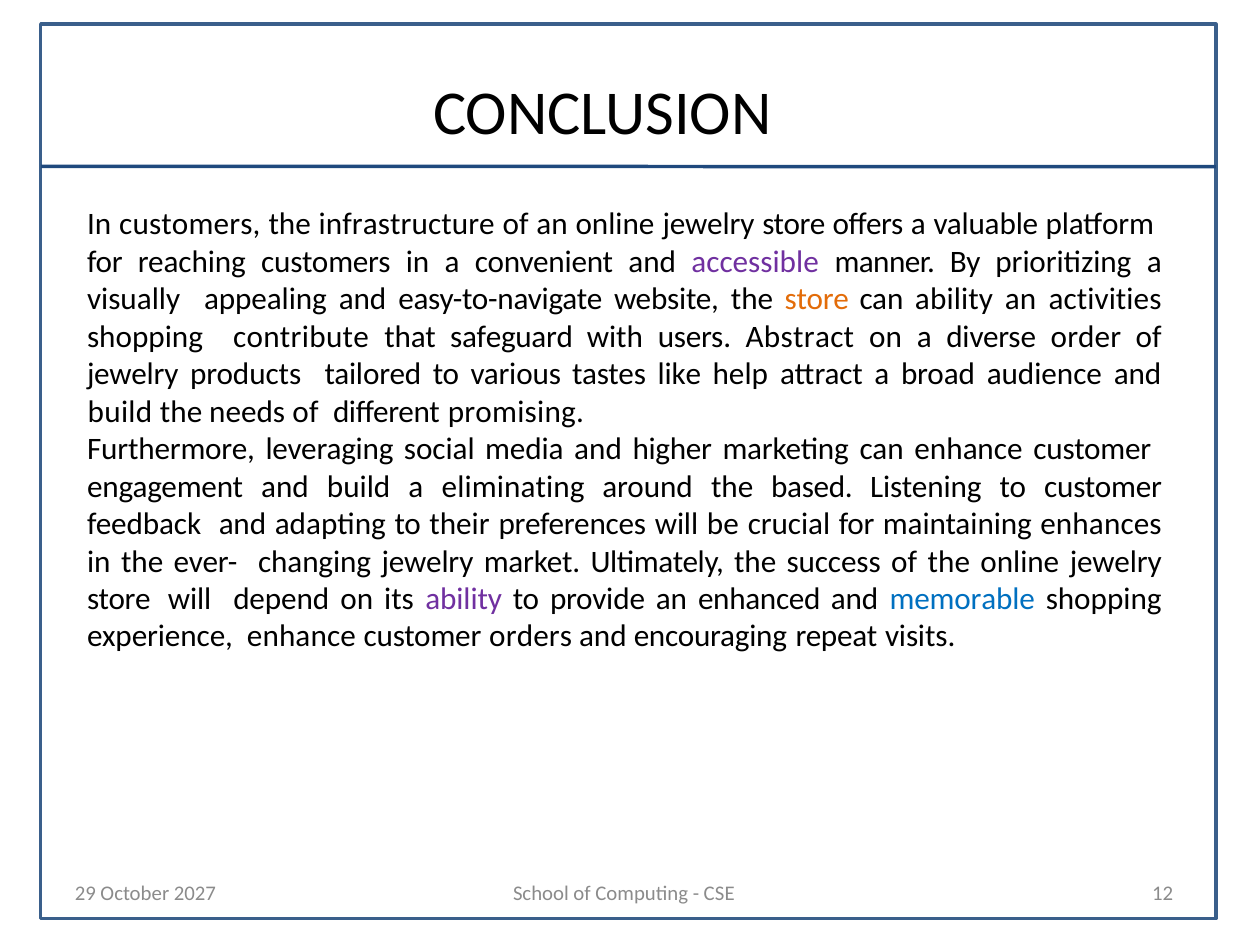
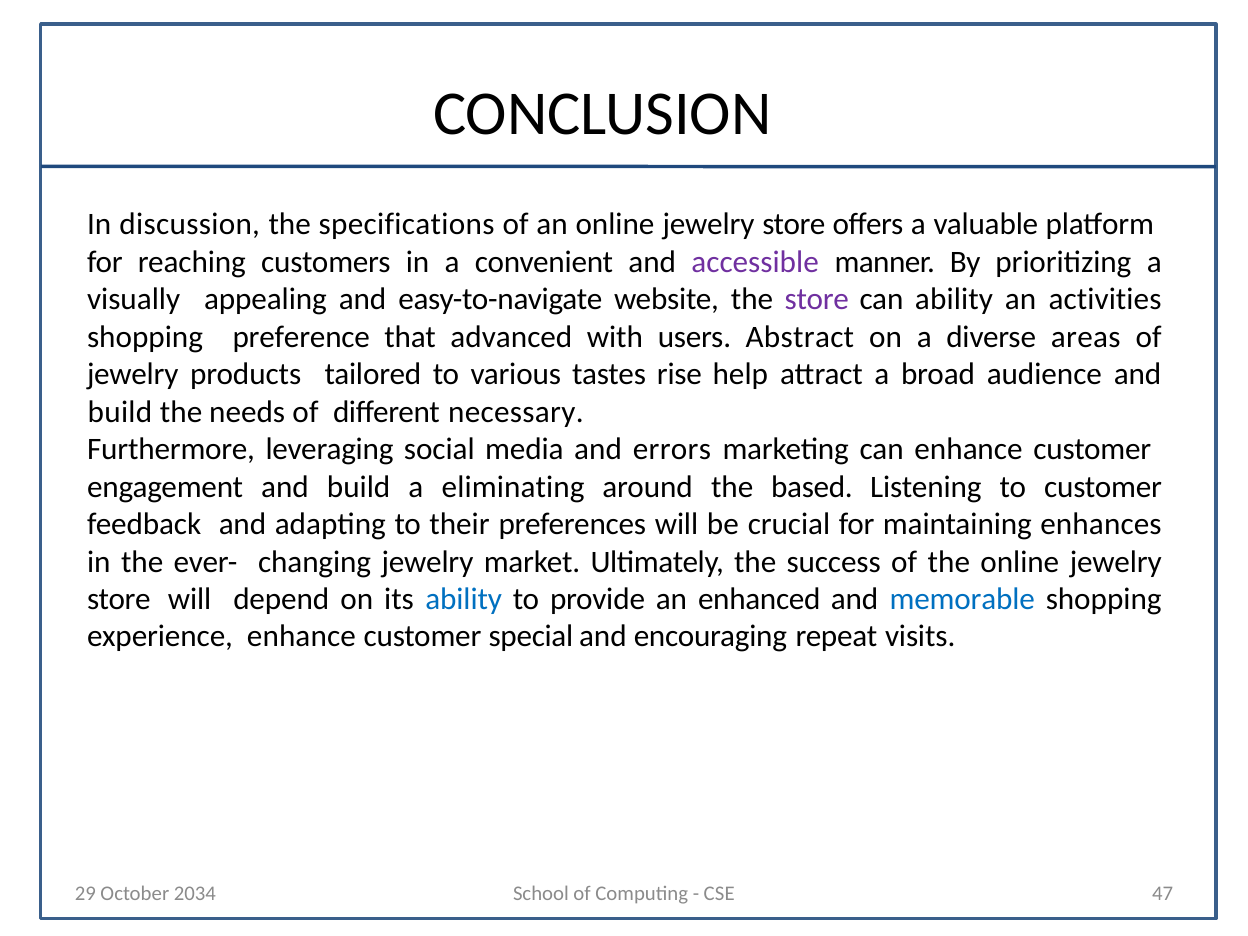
In customers: customers -> discussion
infrastructure: infrastructure -> specifications
store at (817, 299) colour: orange -> purple
contribute: contribute -> preference
safeguard: safeguard -> advanced
order: order -> areas
like: like -> rise
promising: promising -> necessary
higher: higher -> errors
ability at (464, 599) colour: purple -> blue
orders: orders -> special
12: 12 -> 47
2027: 2027 -> 2034
